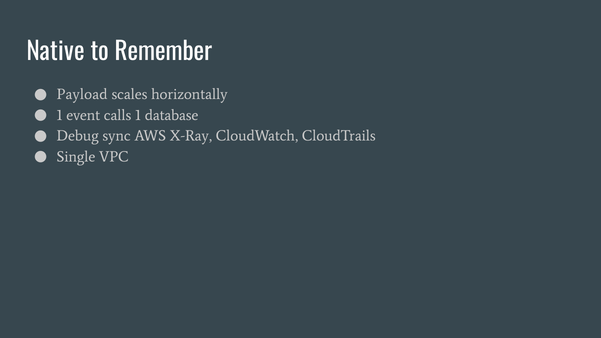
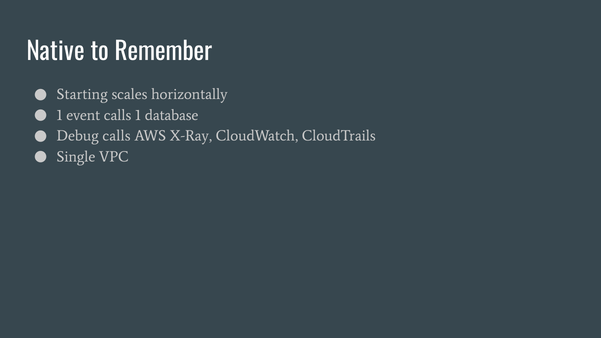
Payload: Payload -> Starting
Debug sync: sync -> calls
